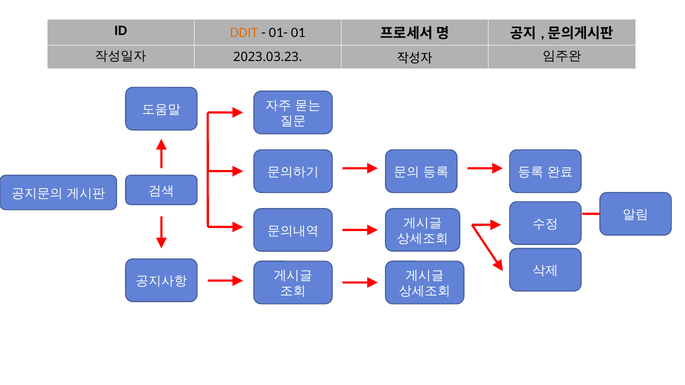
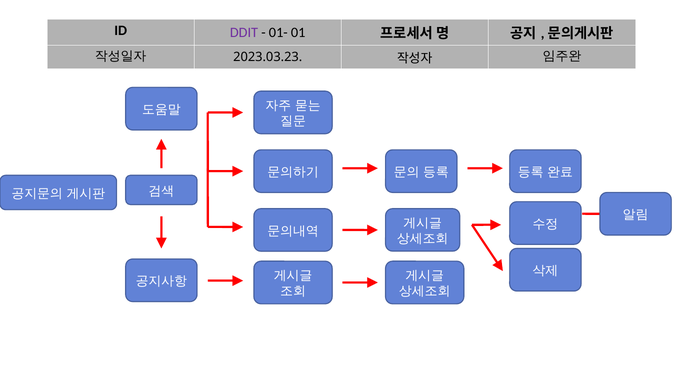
DDIT colour: orange -> purple
